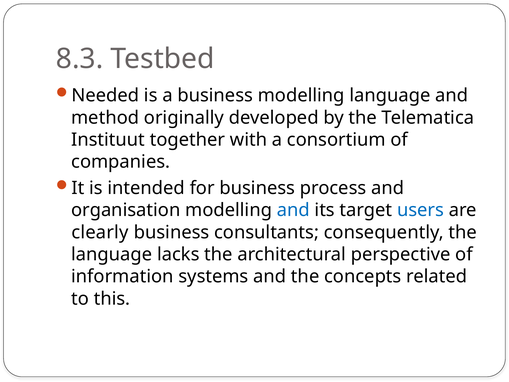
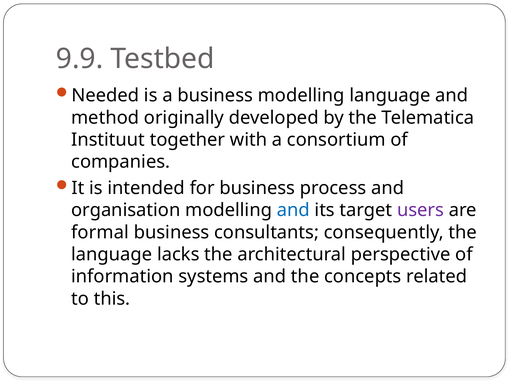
8.3: 8.3 -> 9.9
users colour: blue -> purple
clearly: clearly -> formal
